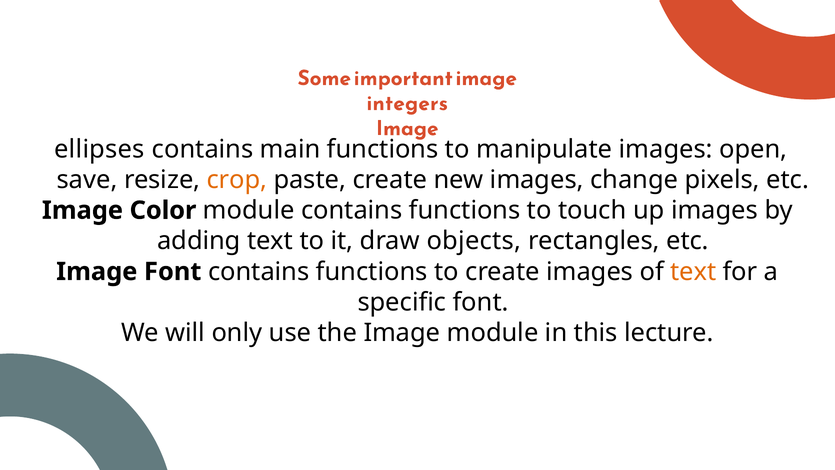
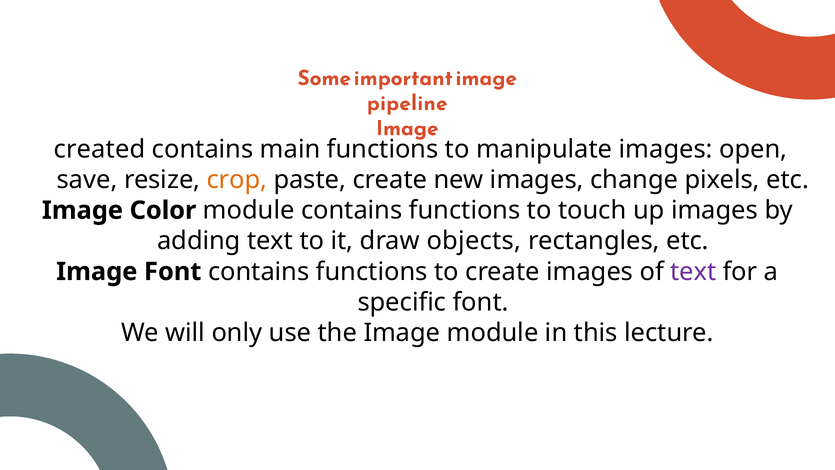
integers: integers -> pipeline
ellipses: ellipses -> created
text at (693, 271) colour: orange -> purple
